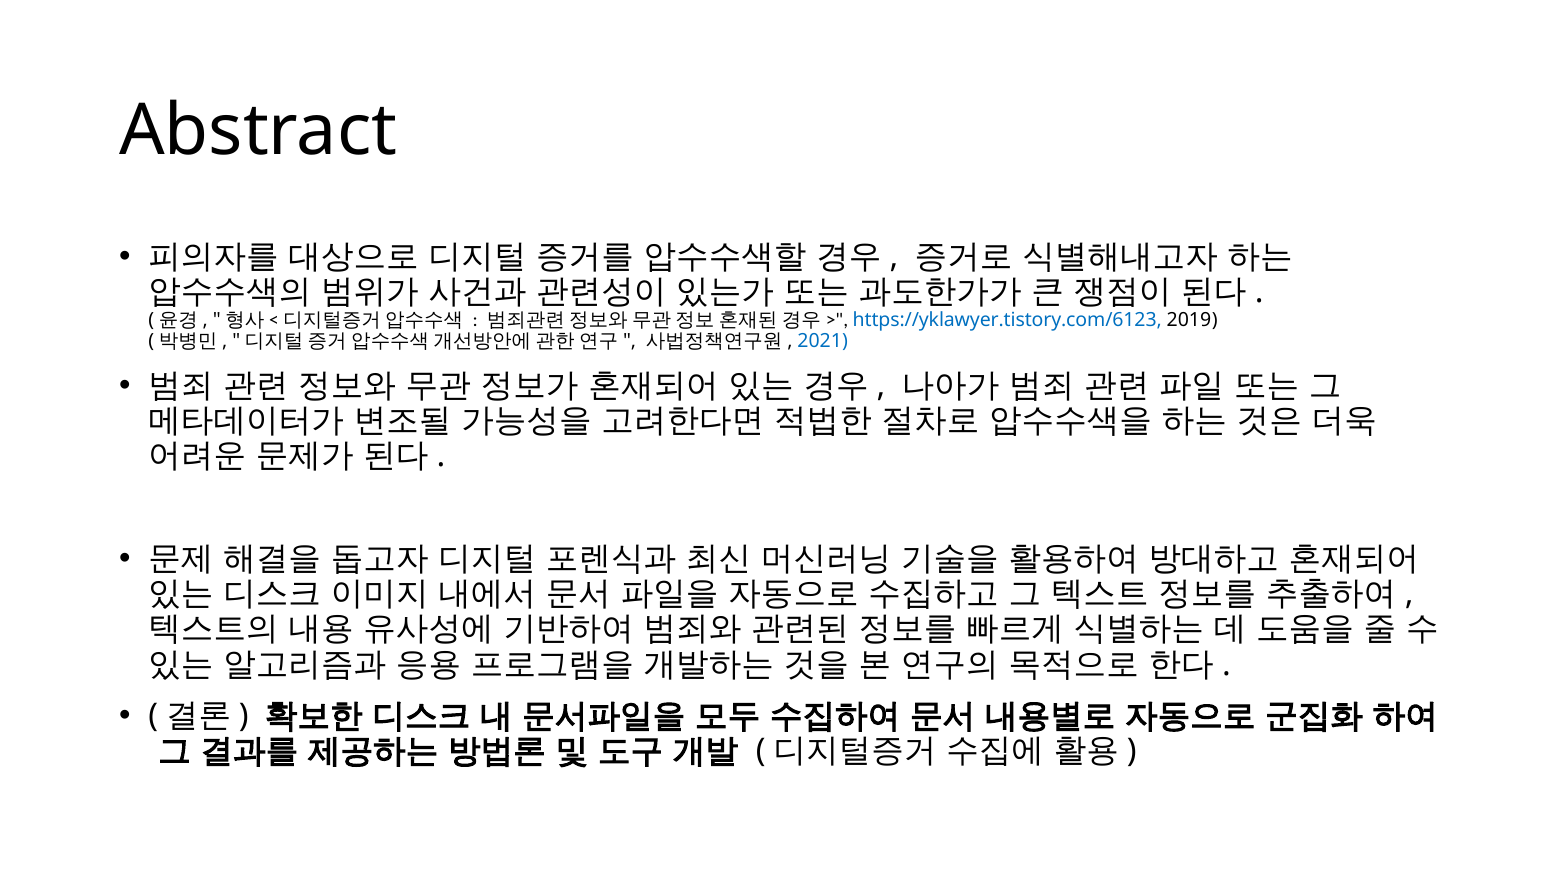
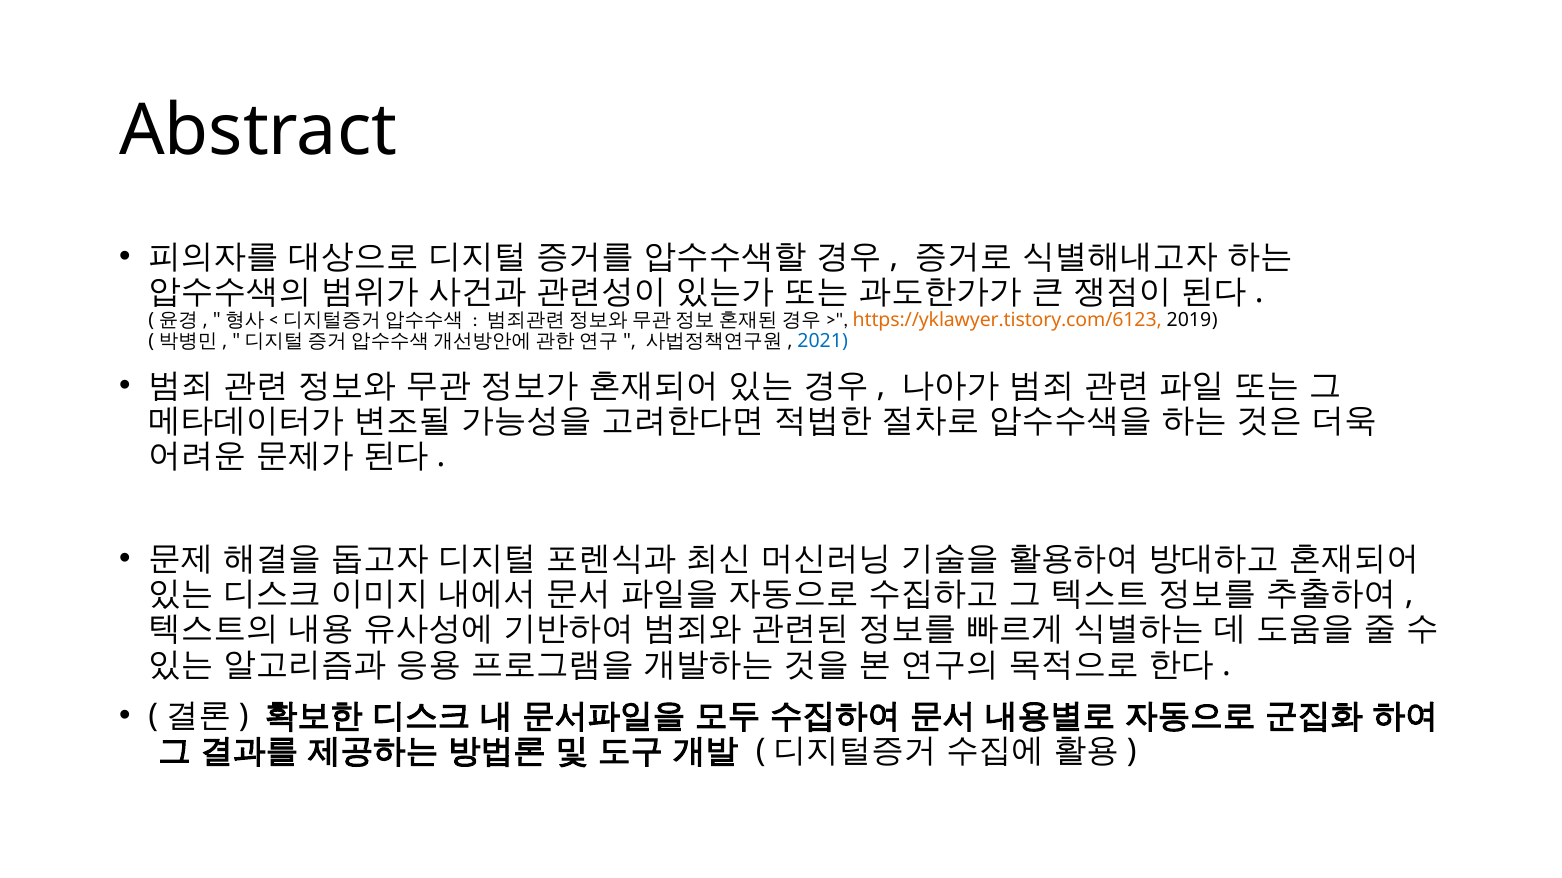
https://yklawyer.tistory.com/6123 colour: blue -> orange
